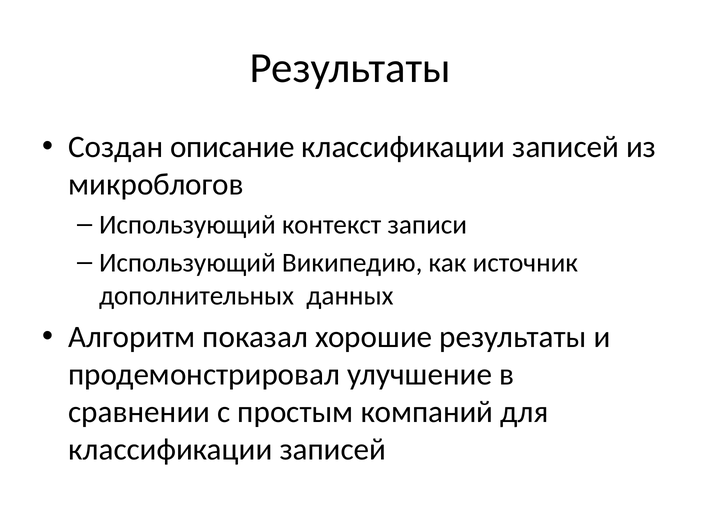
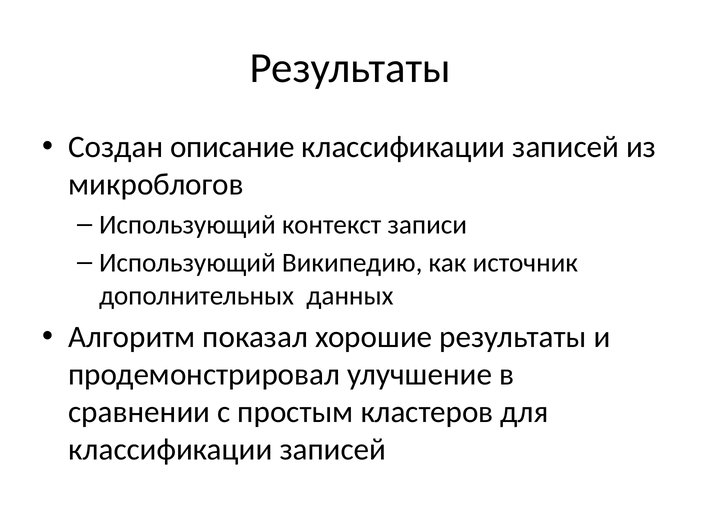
компаний: компаний -> кластеров
